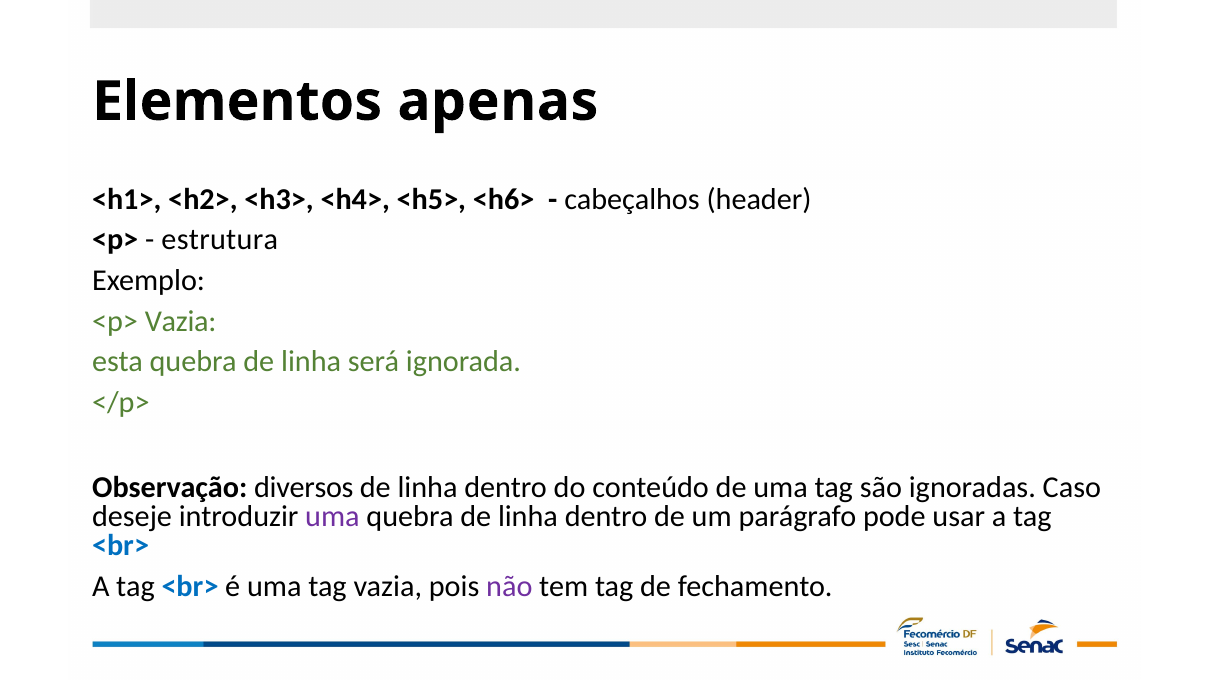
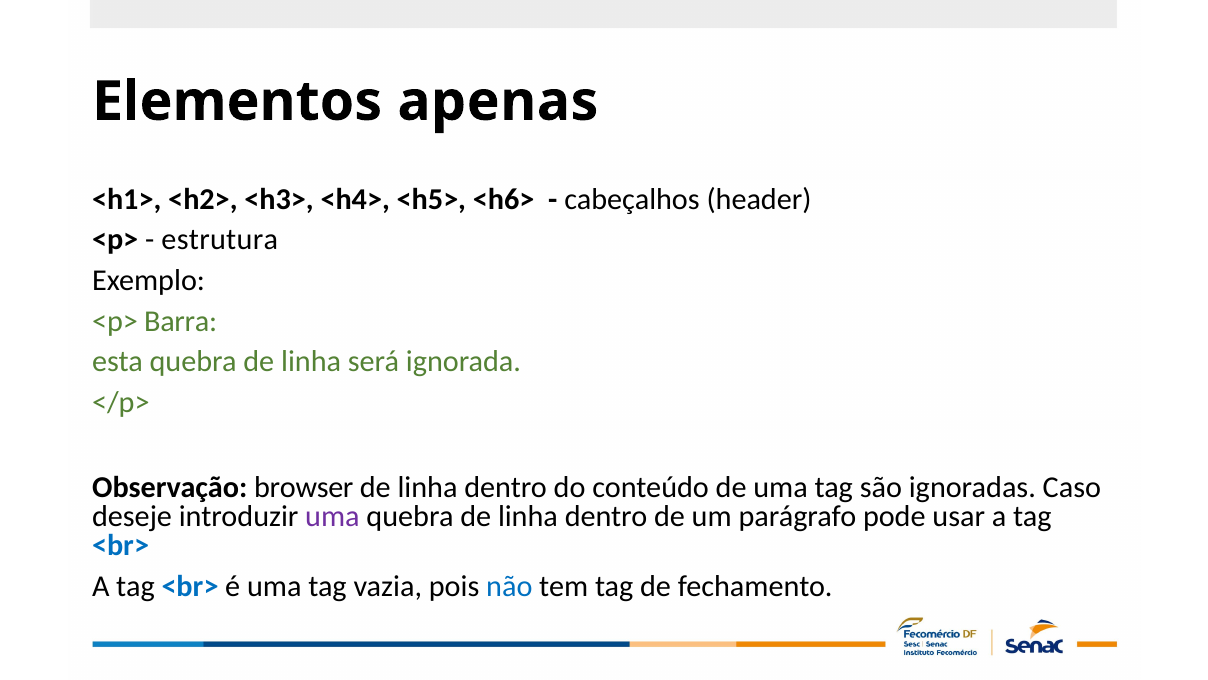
<p> Vazia: Vazia -> Barra
diversos: diversos -> browser
não colour: purple -> blue
